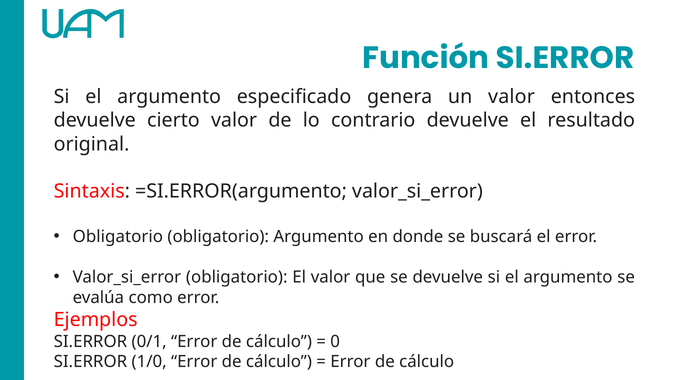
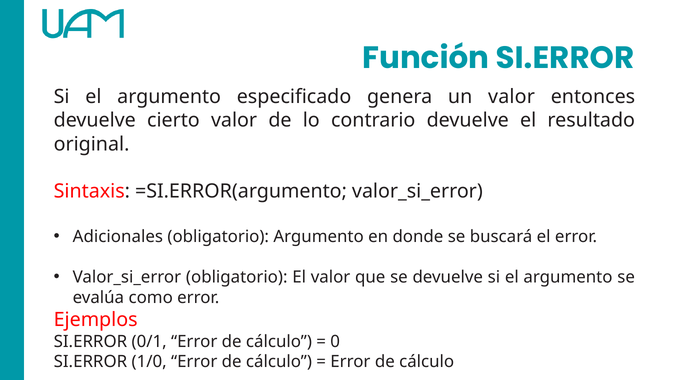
Obligatorio at (118, 237): Obligatorio -> Adicionales
